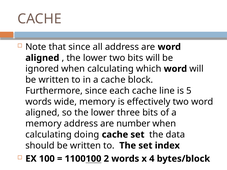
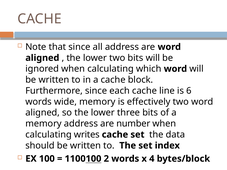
5: 5 -> 6
doing: doing -> writes
